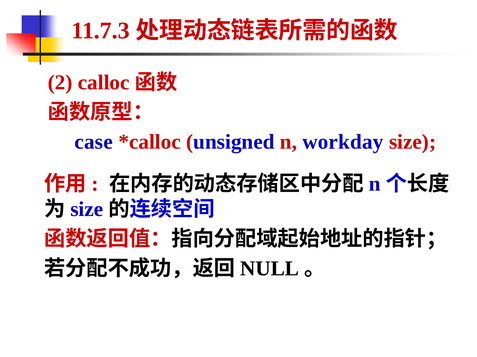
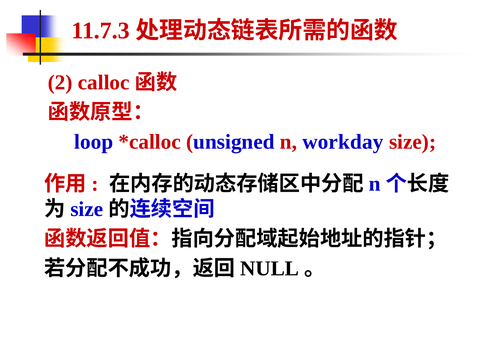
case: case -> loop
